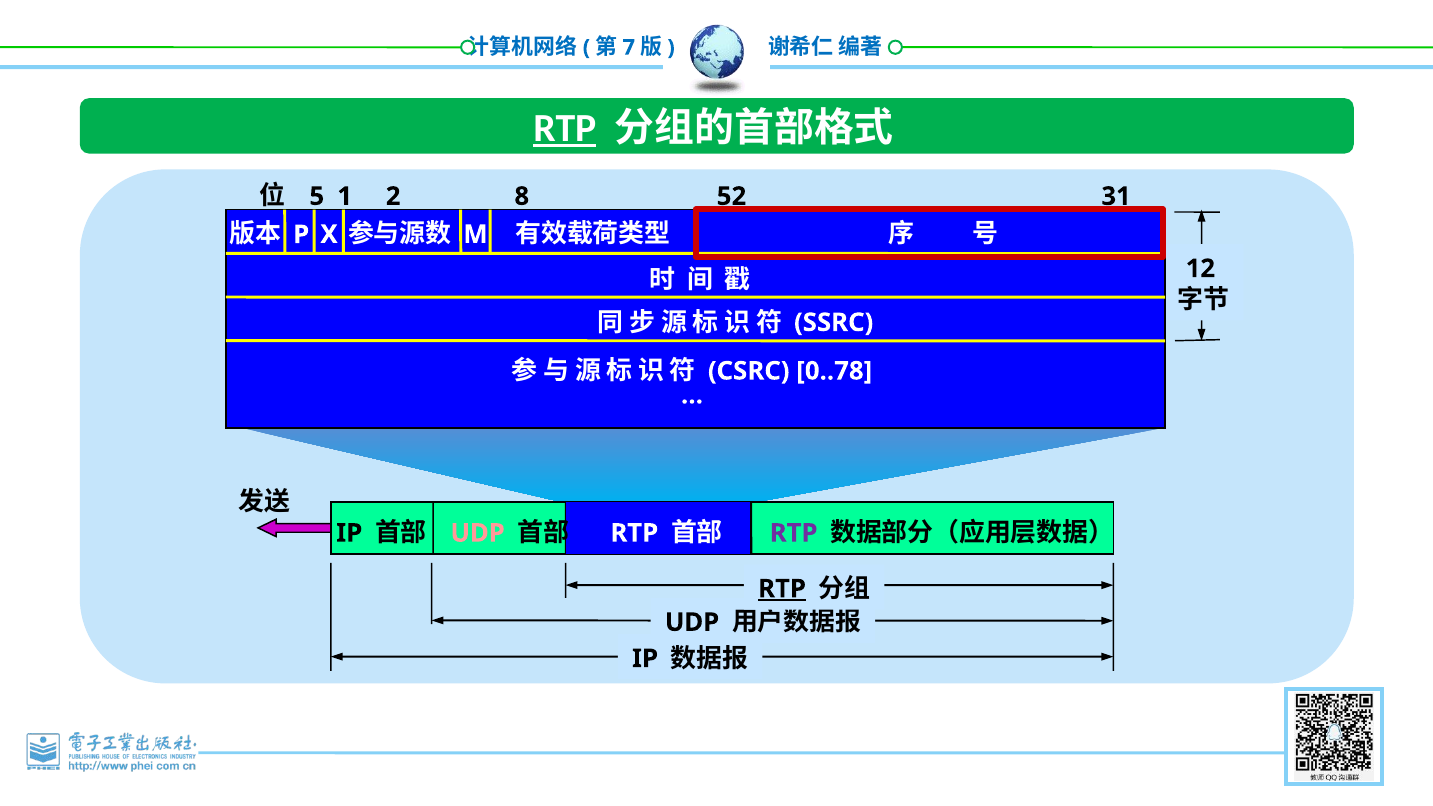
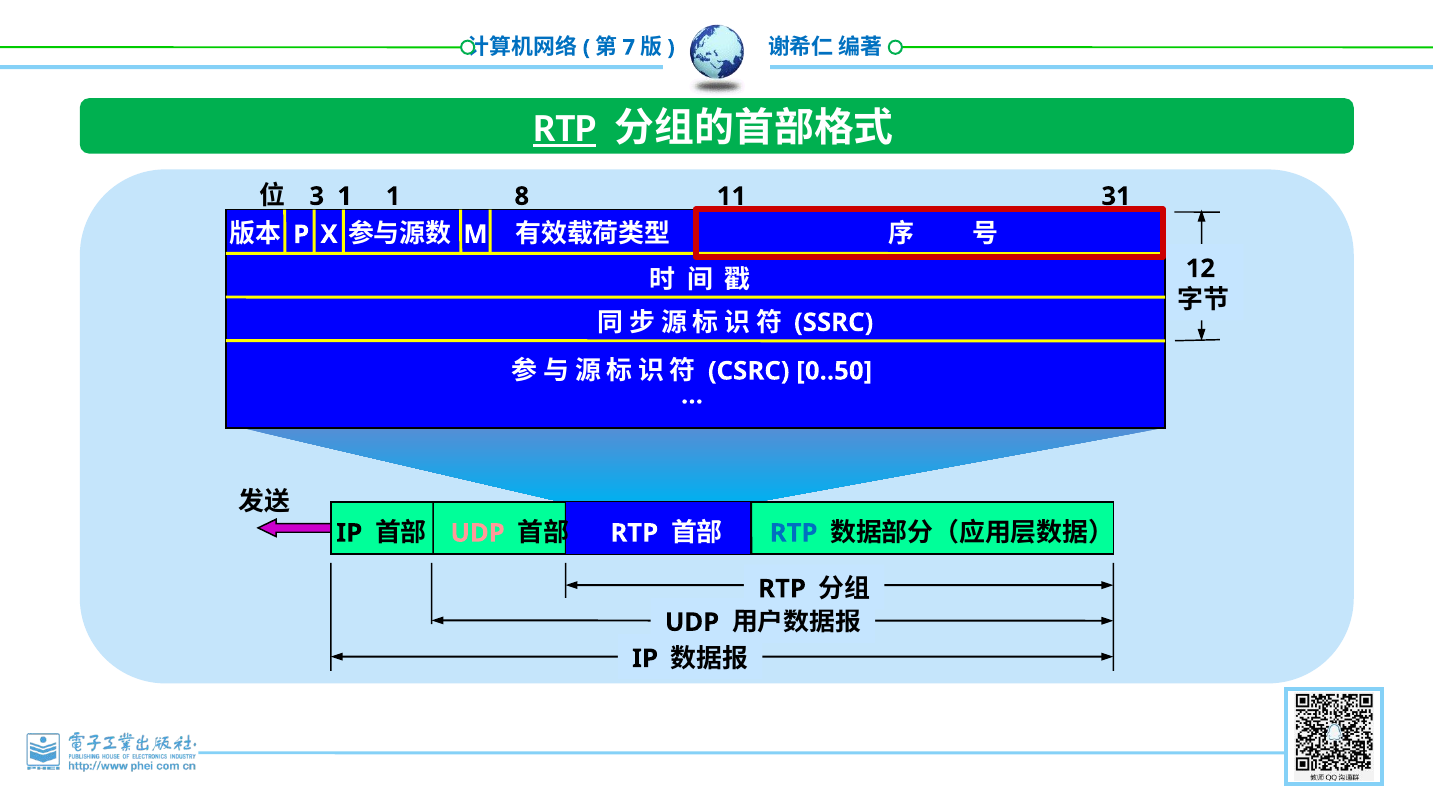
5: 5 -> 3
1 2: 2 -> 1
52: 52 -> 11
0..78: 0..78 -> 0..50
RTP at (794, 533) colour: purple -> blue
RTP at (782, 589) underline: present -> none
